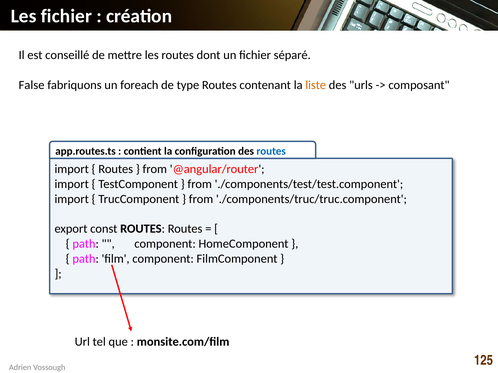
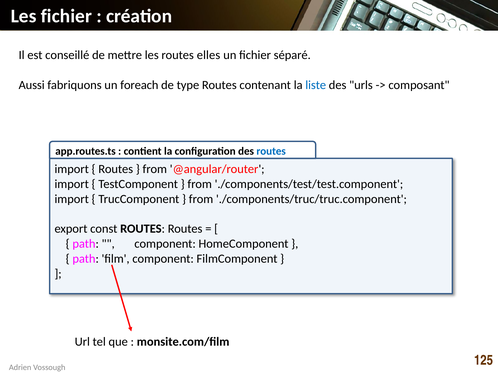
dont: dont -> elles
False: False -> Aussi
liste colour: orange -> blue
